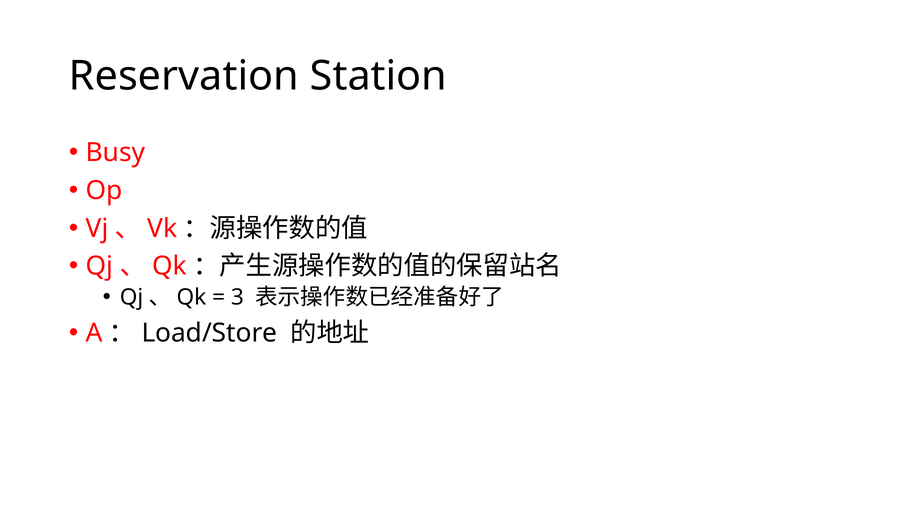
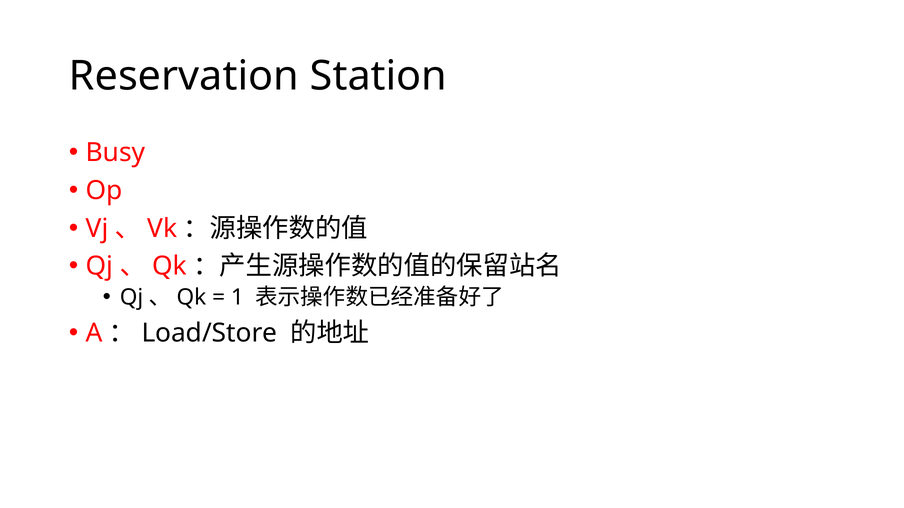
3: 3 -> 1
